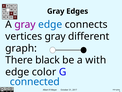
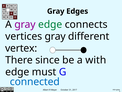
edge at (50, 24) colour: blue -> green
graph: graph -> vertex
black: black -> since
color: color -> must
